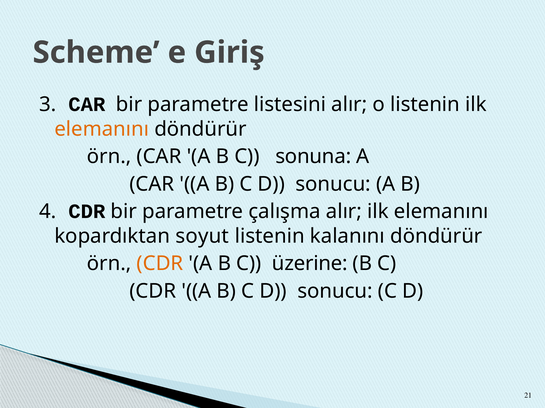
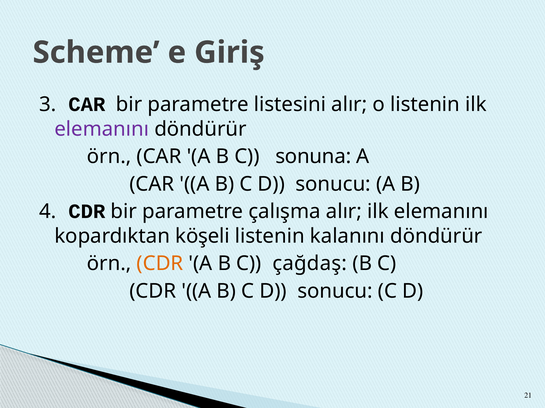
elemanını at (102, 129) colour: orange -> purple
soyut: soyut -> köşeli
üzerine: üzerine -> çağdaş
